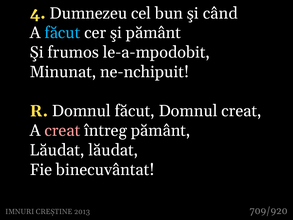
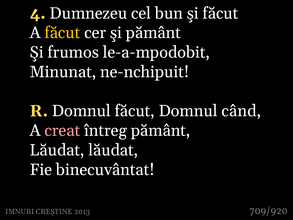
şi când: când -> făcut
făcut at (62, 33) colour: light blue -> yellow
Domnul creat: creat -> când
